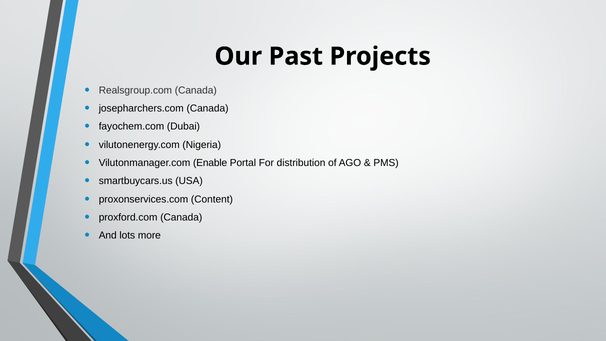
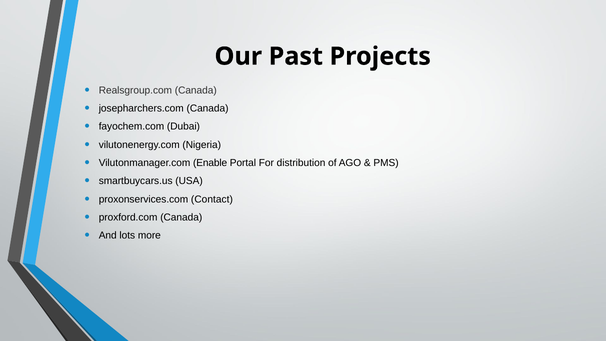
Content: Content -> Contact
